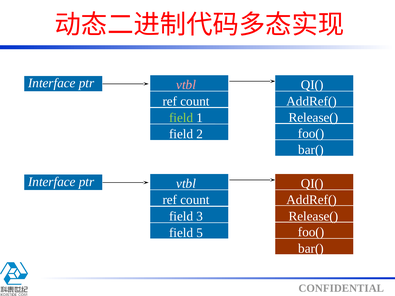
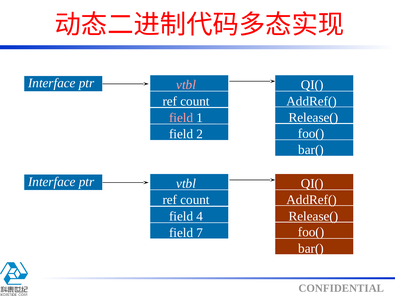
field at (181, 118) colour: light green -> pink
3: 3 -> 4
5: 5 -> 7
